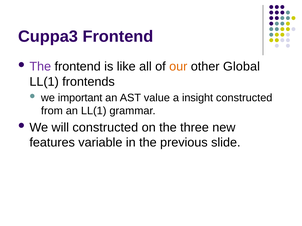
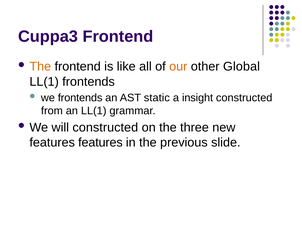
The at (40, 67) colour: purple -> orange
we important: important -> frontends
value: value -> static
features variable: variable -> features
